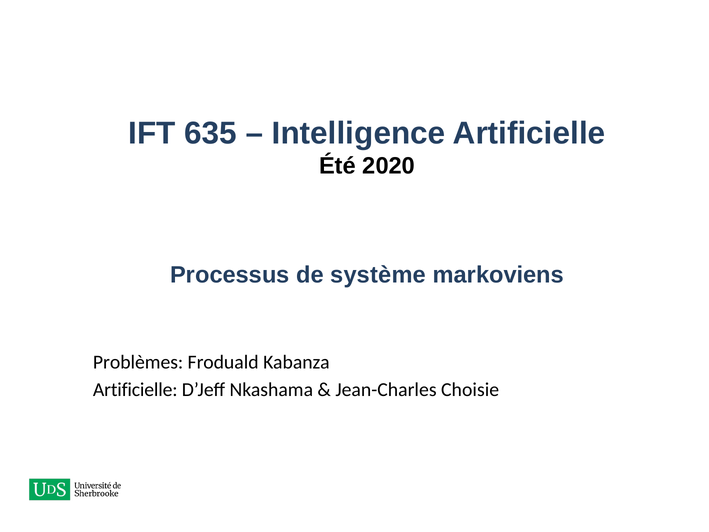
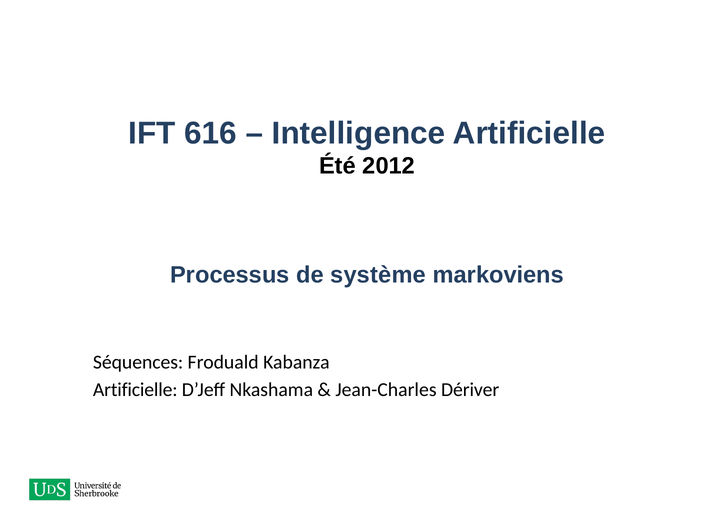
635: 635 -> 616
2020: 2020 -> 2012
Problèmes: Problèmes -> Séquences
Choisie: Choisie -> Dériver
